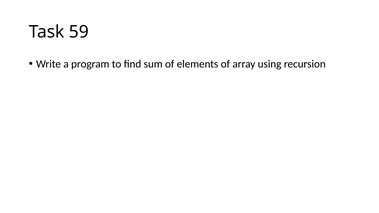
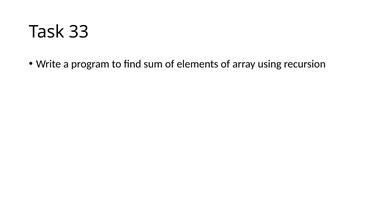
59: 59 -> 33
